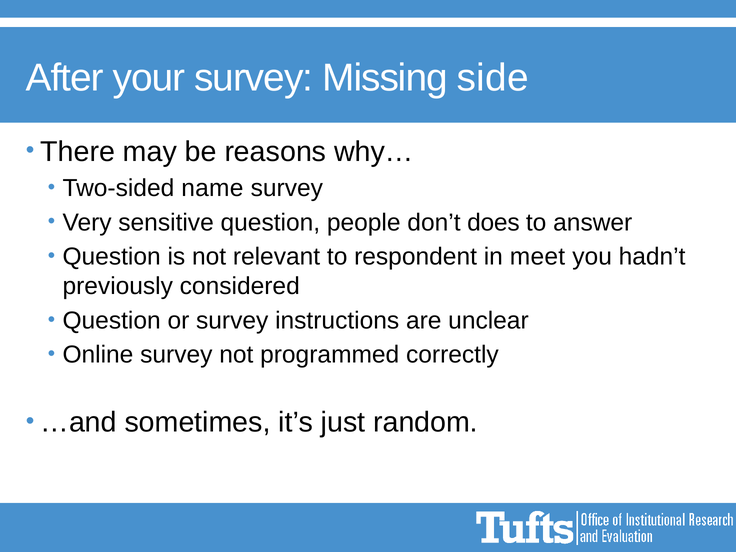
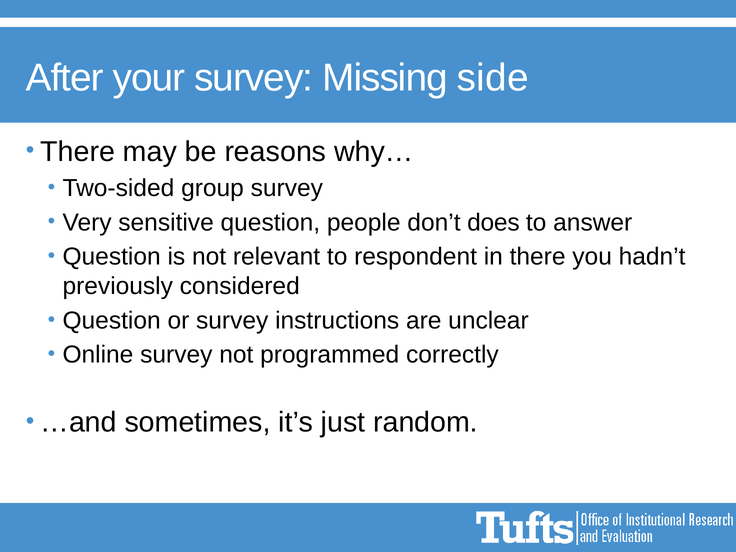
name: name -> group
in meet: meet -> there
